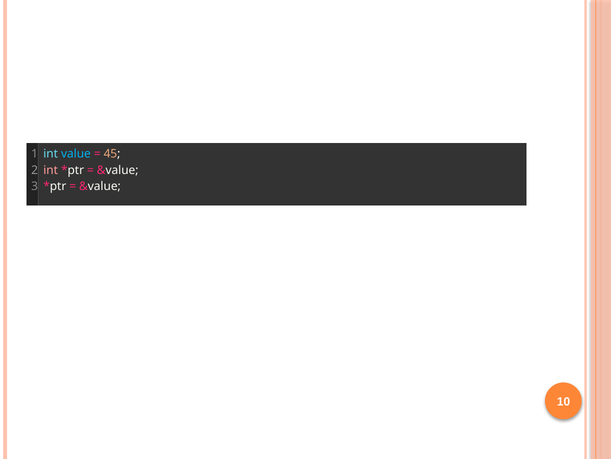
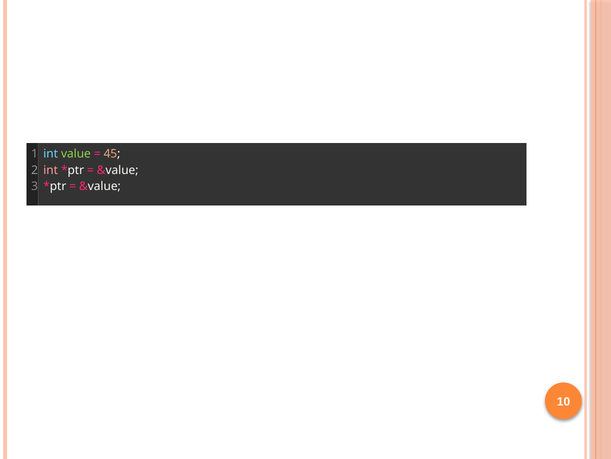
value colour: light blue -> light green
